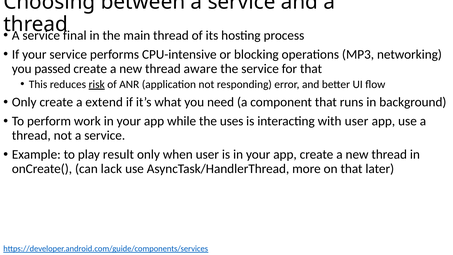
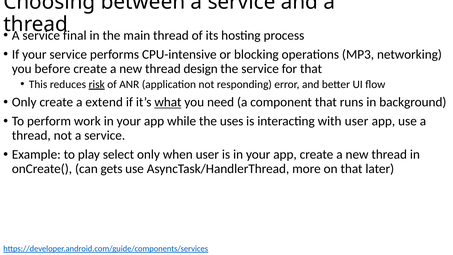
passed: passed -> before
aware: aware -> design
what underline: none -> present
result: result -> select
lack: lack -> gets
